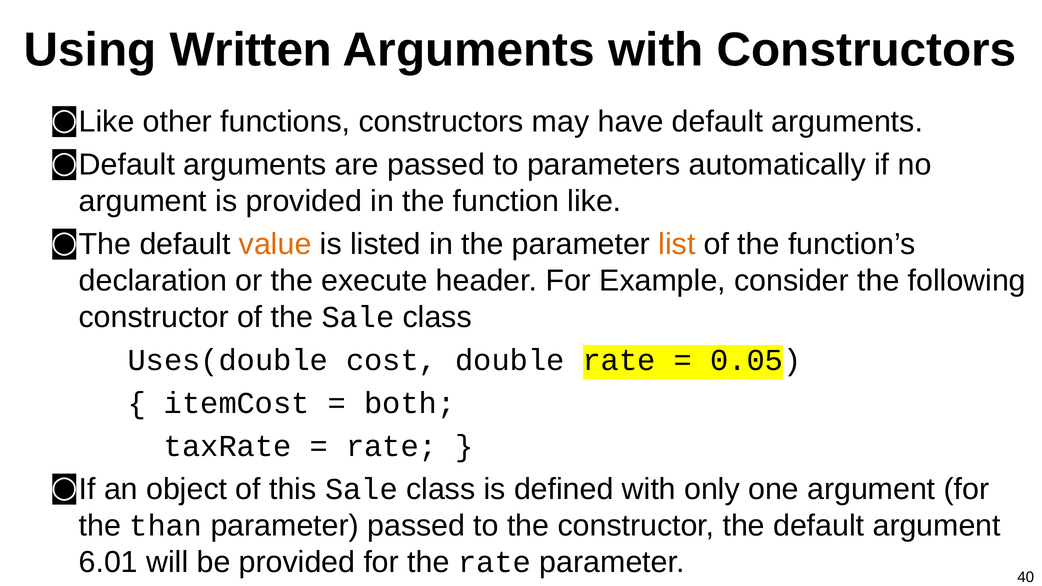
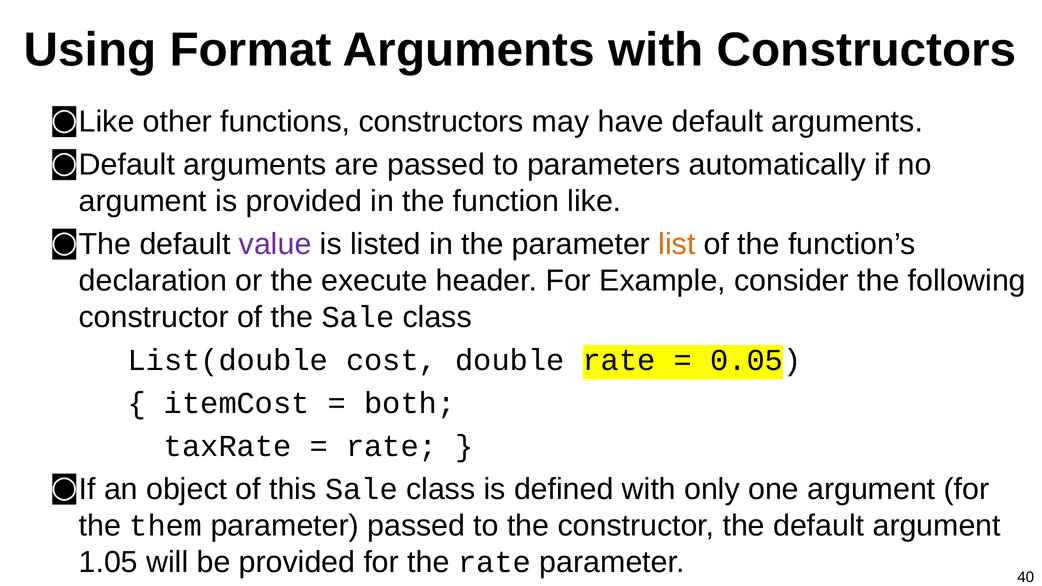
Written: Written -> Format
value colour: orange -> purple
Uses(double: Uses(double -> List(double
than: than -> them
6.01: 6.01 -> 1.05
